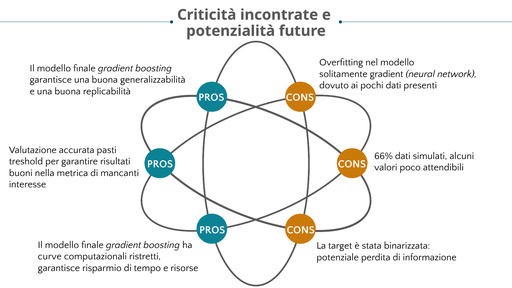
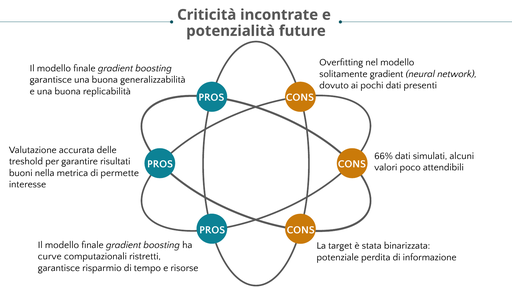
pasti: pasti -> delle
mancanti: mancanti -> permette
